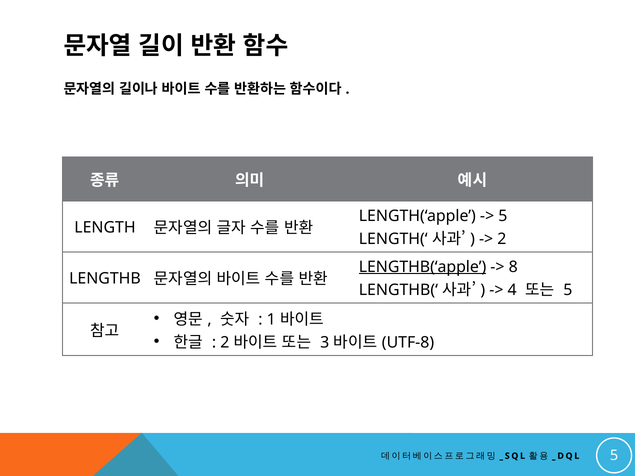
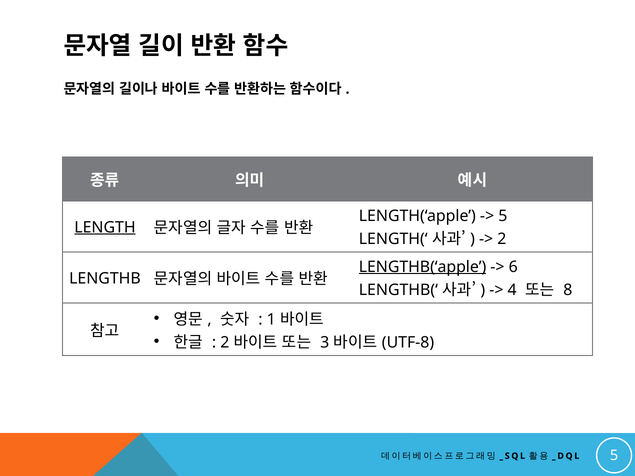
LENGTH underline: none -> present
8: 8 -> 6
5 at (568, 290): 5 -> 8
